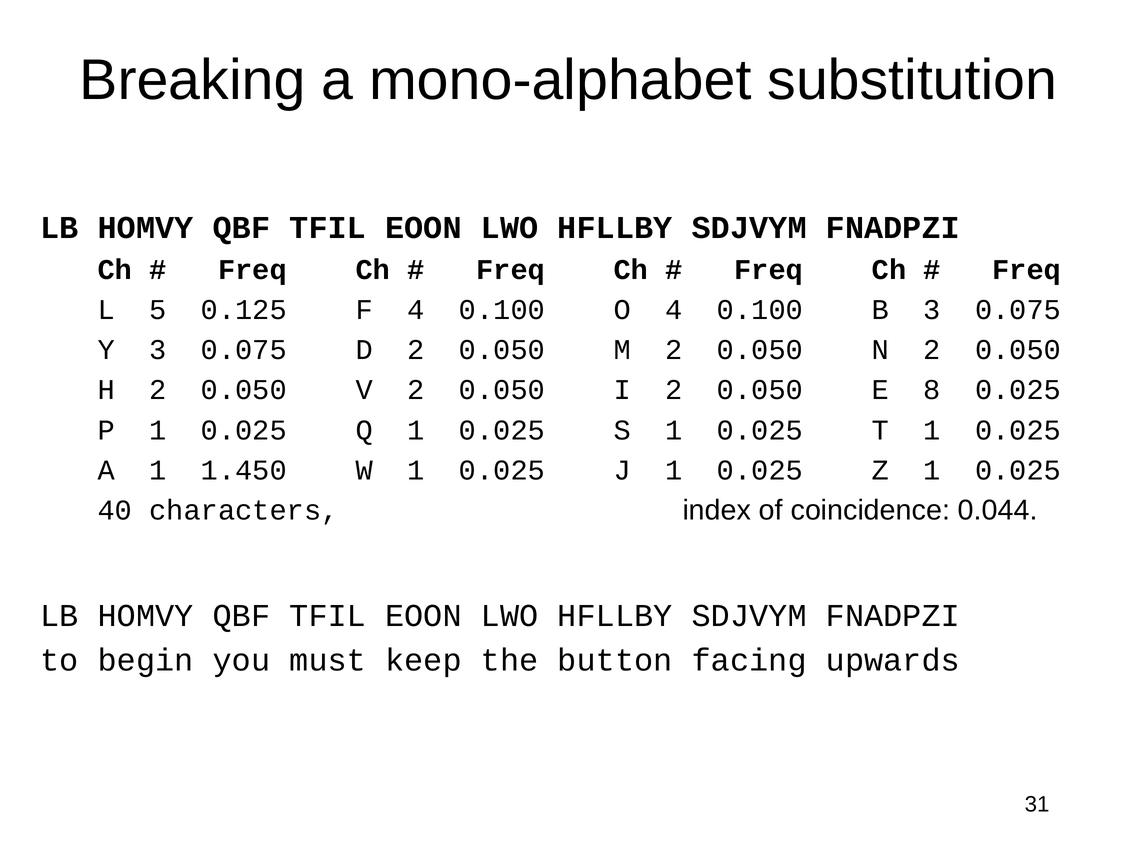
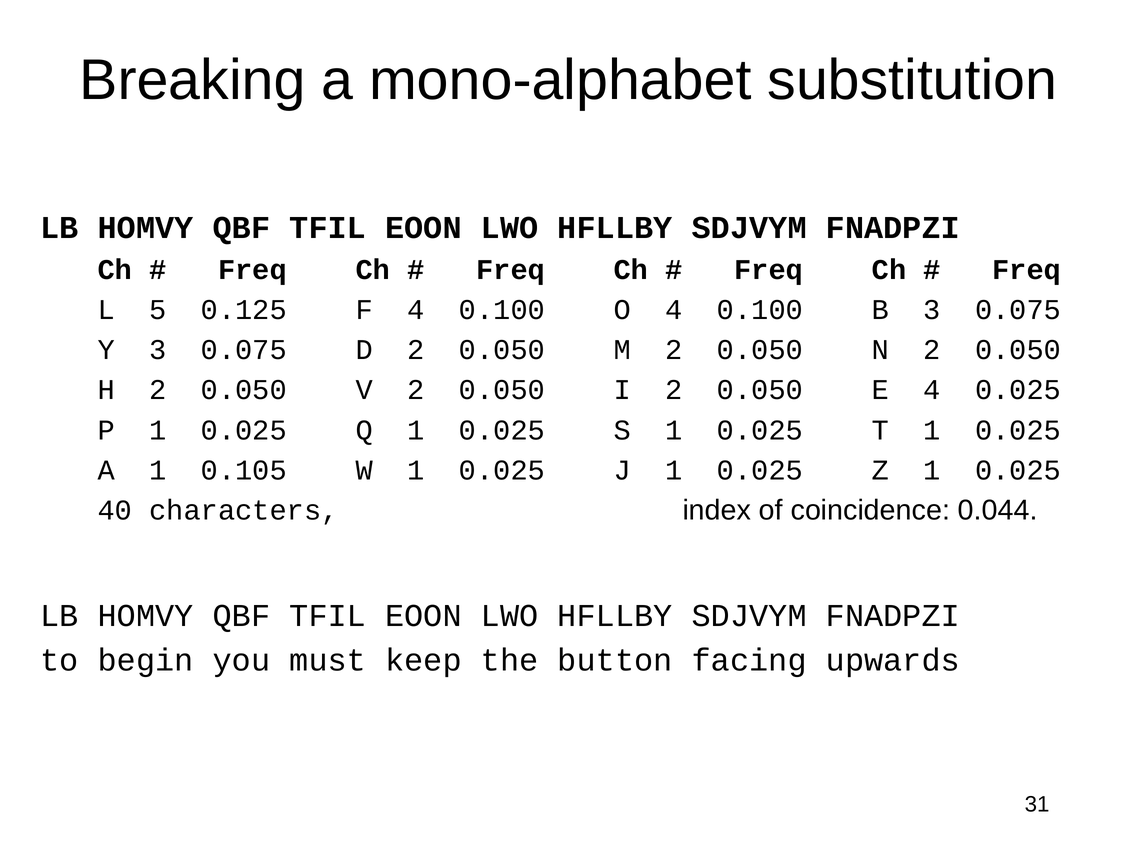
E 8: 8 -> 4
1.450: 1.450 -> 0.105
